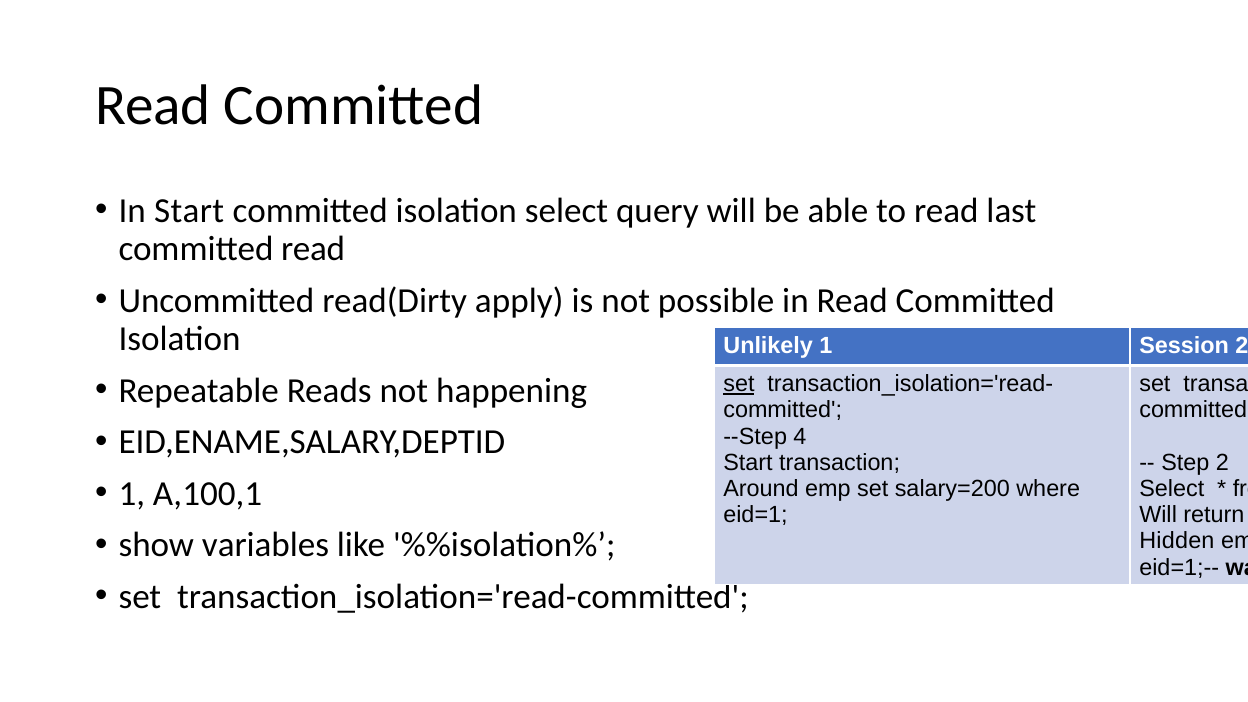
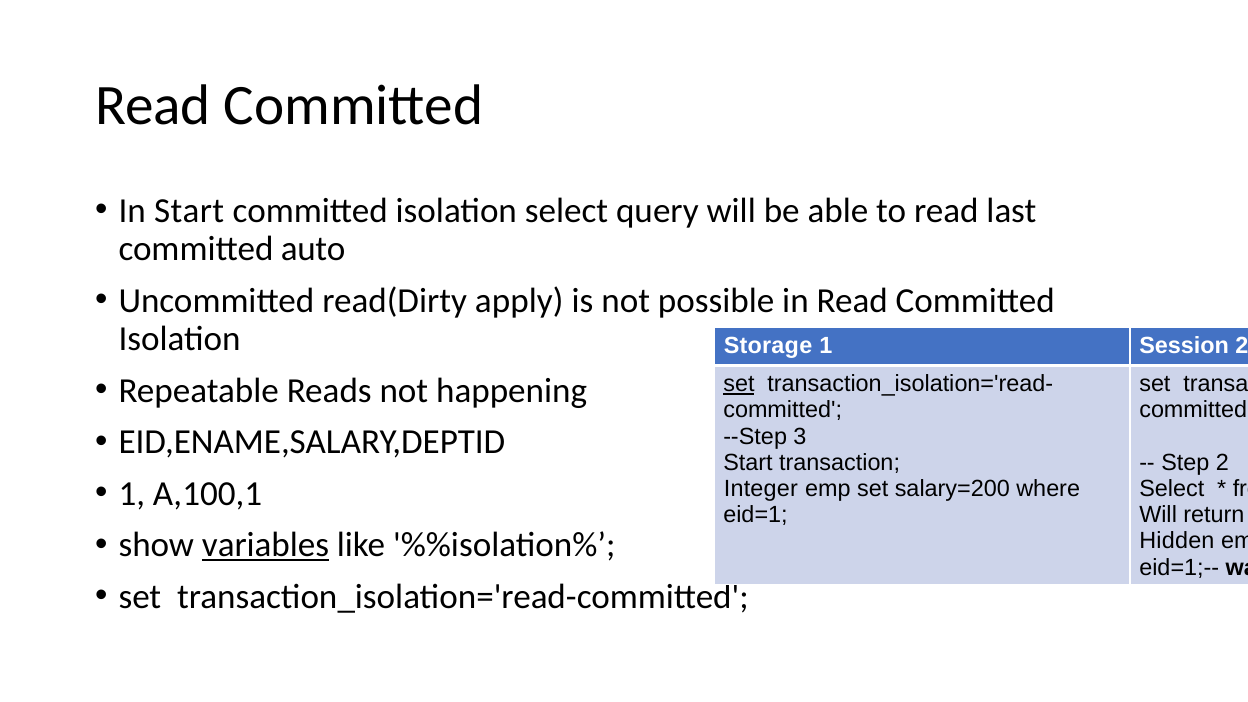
committed read: read -> auto
Unlikely: Unlikely -> Storage
4: 4 -> 3
Around: Around -> Integer
variables underline: none -> present
